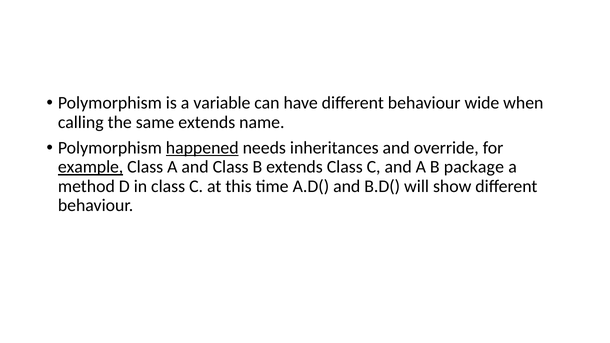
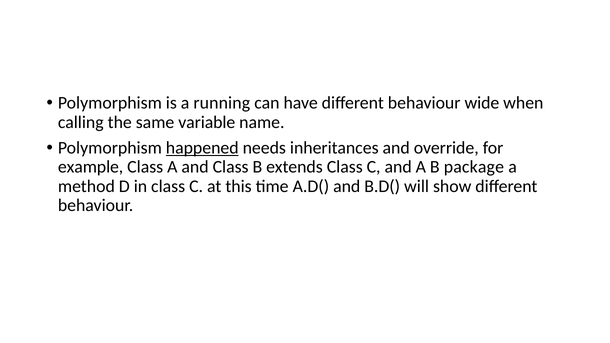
variable: variable -> running
same extends: extends -> variable
example underline: present -> none
